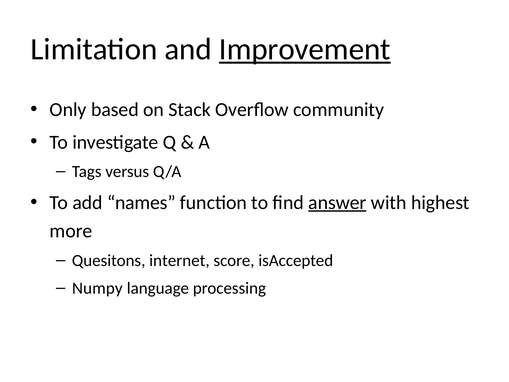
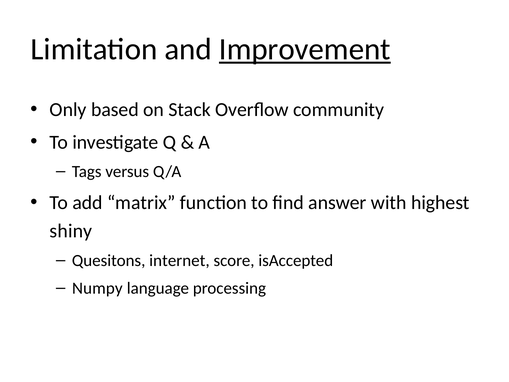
names: names -> matrix
answer underline: present -> none
more: more -> shiny
